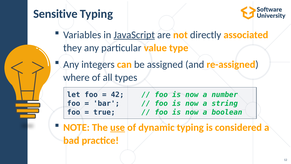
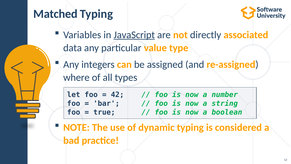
Sensitive: Sensitive -> Matched
they: they -> data
use underline: present -> none
